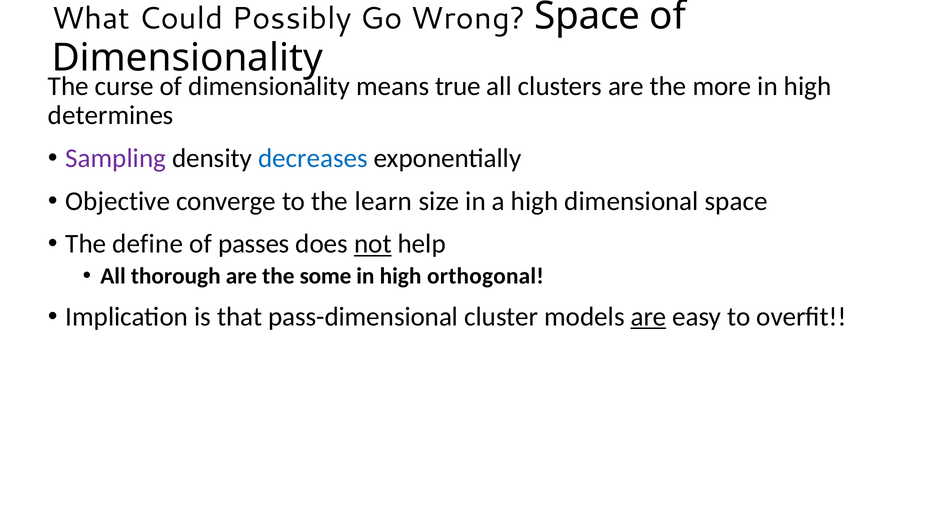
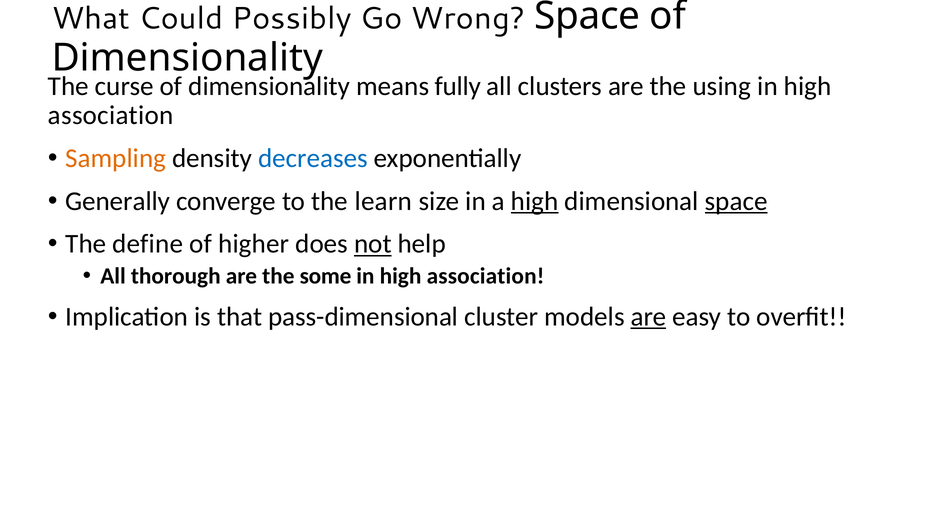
true: true -> fully
more: more -> using
determines at (111, 116): determines -> association
Sampling colour: purple -> orange
Objective: Objective -> Generally
high at (535, 201) underline: none -> present
space at (736, 201) underline: none -> present
passes: passes -> higher
orthogonal at (485, 276): orthogonal -> association
